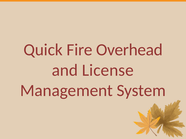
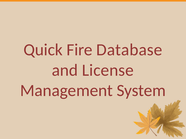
Overhead: Overhead -> Database
